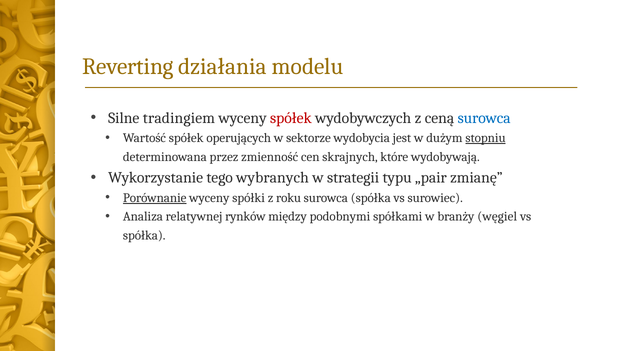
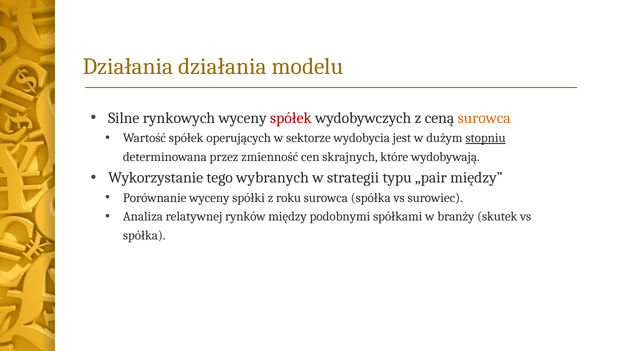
Reverting at (128, 67): Reverting -> Działania
tradingiem: tradingiem -> rynkowych
surowca at (484, 118) colour: blue -> orange
„pair zmianę: zmianę -> między
Porównanie underline: present -> none
węgiel: węgiel -> skutek
